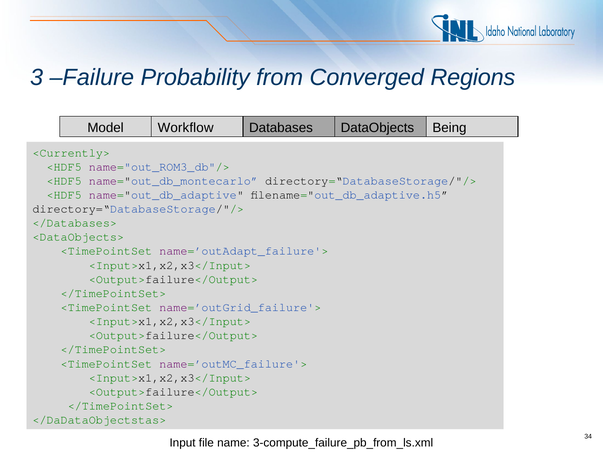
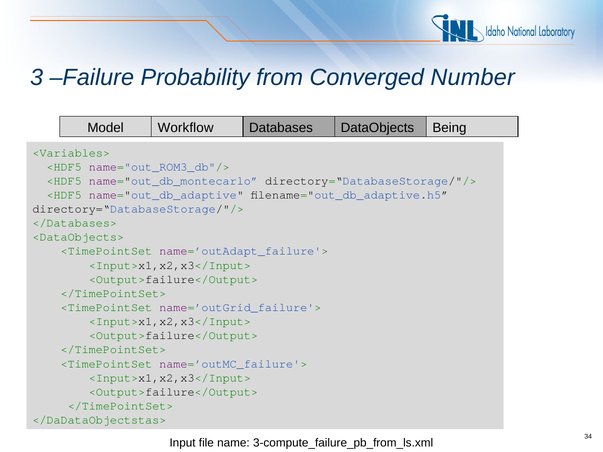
Regions: Regions -> Number
<Currently>: <Currently> -> <Variables>
